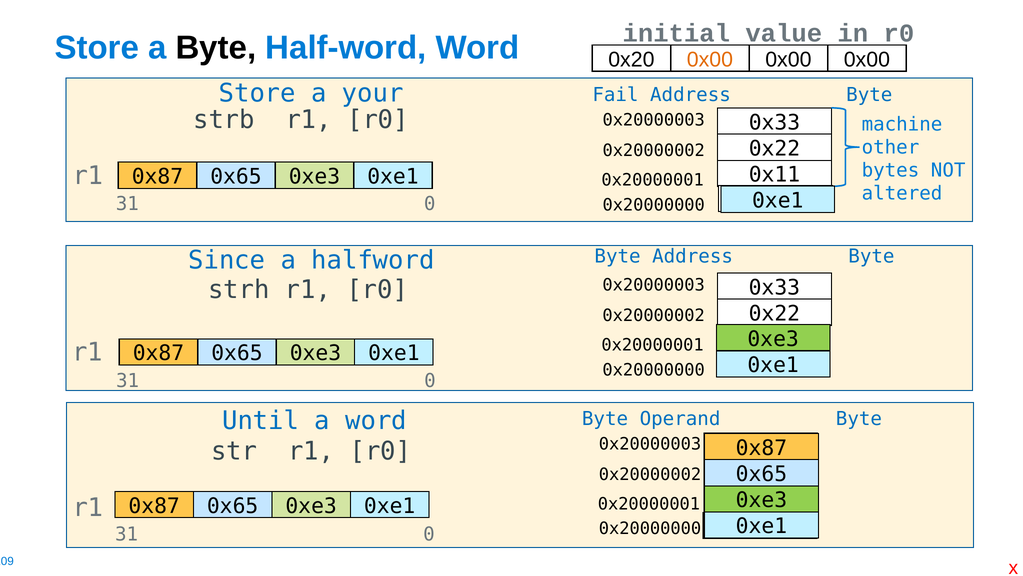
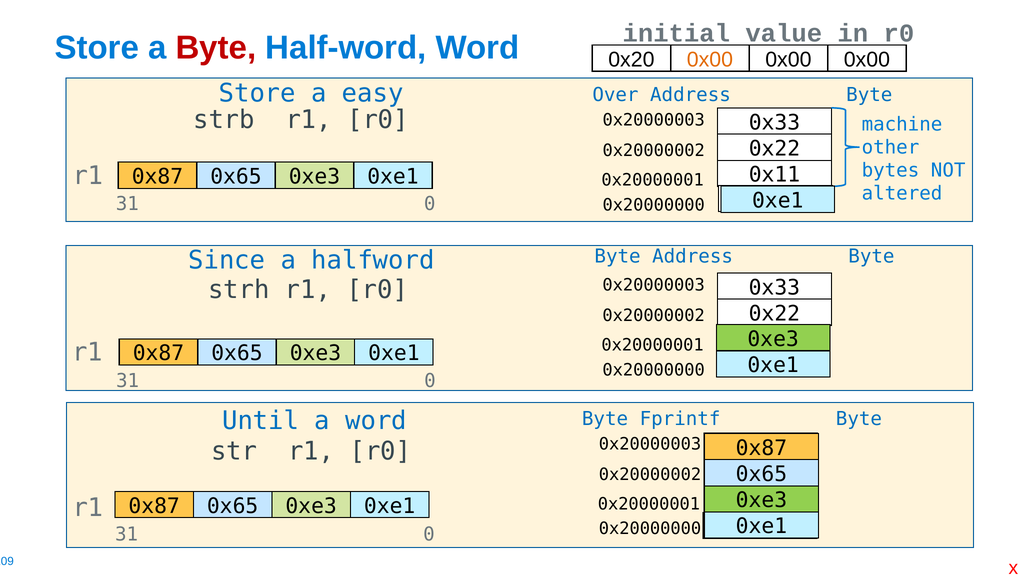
Byte at (216, 48) colour: black -> red
your: your -> easy
Fail: Fail -> Over
Operand: Operand -> Fprintf
